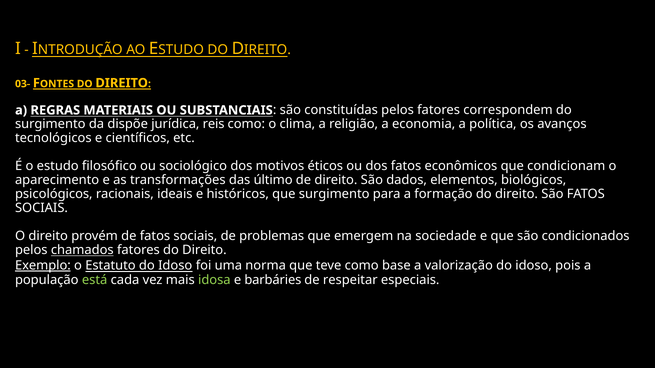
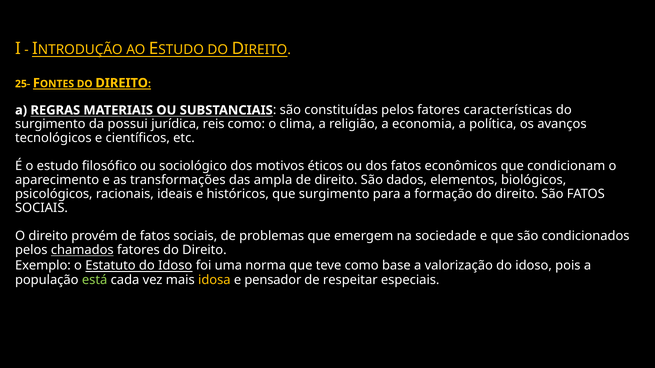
03-: 03- -> 25-
correspondem: correspondem -> características
dispõe: dispõe -> possui
último: último -> ampla
Exemplo underline: present -> none
idosa colour: light green -> yellow
barbáries: barbáries -> pensador
